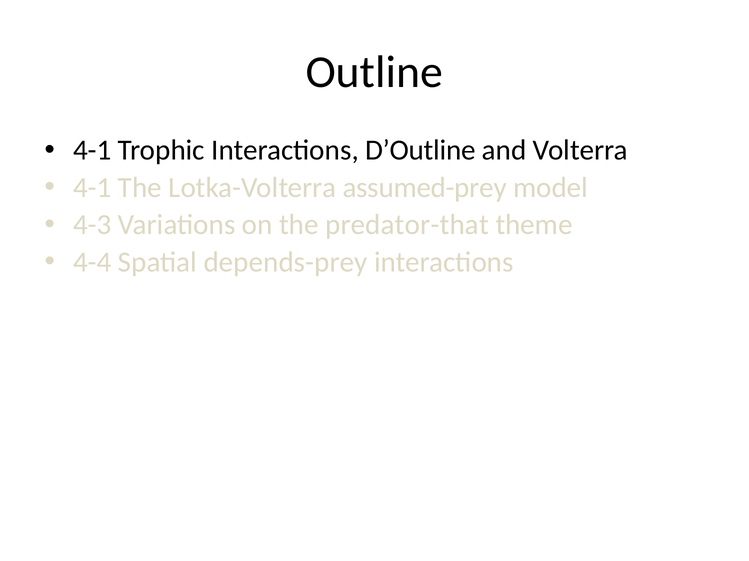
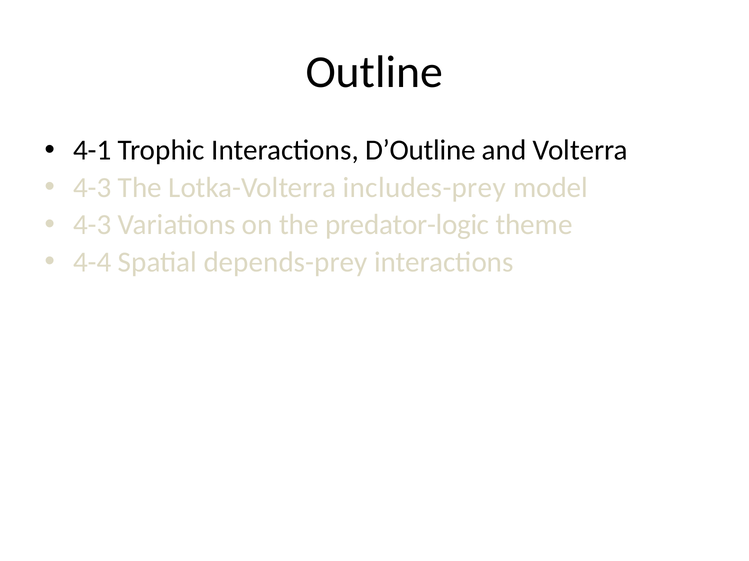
4-1 at (92, 188): 4-1 -> 4-3
assumed-prey: assumed-prey -> includes-prey
predator-that: predator-that -> predator-logic
